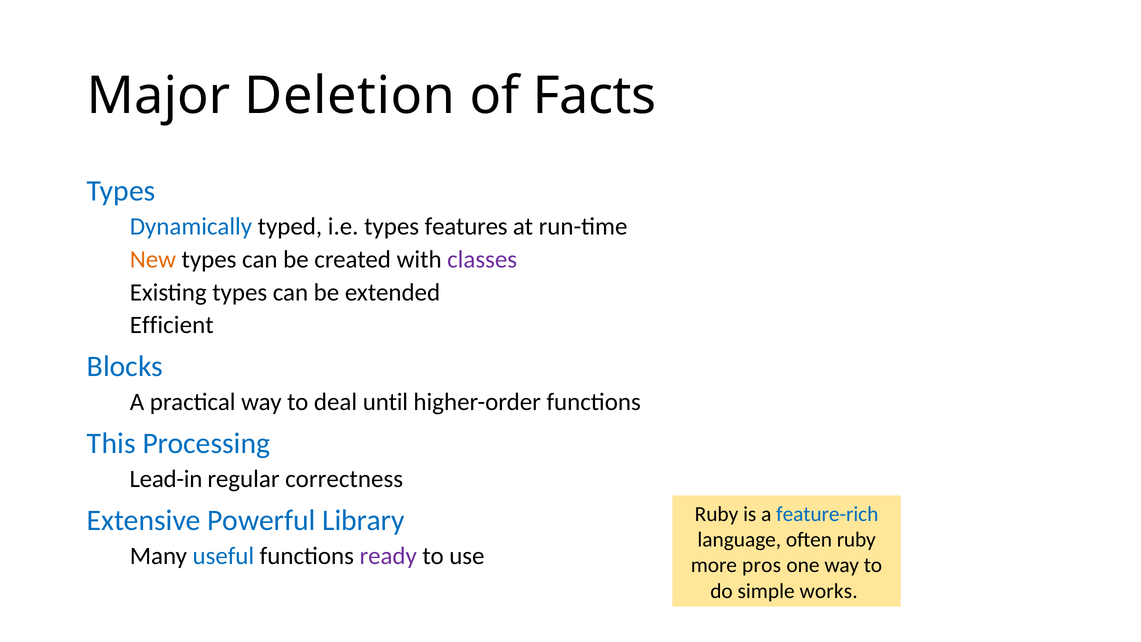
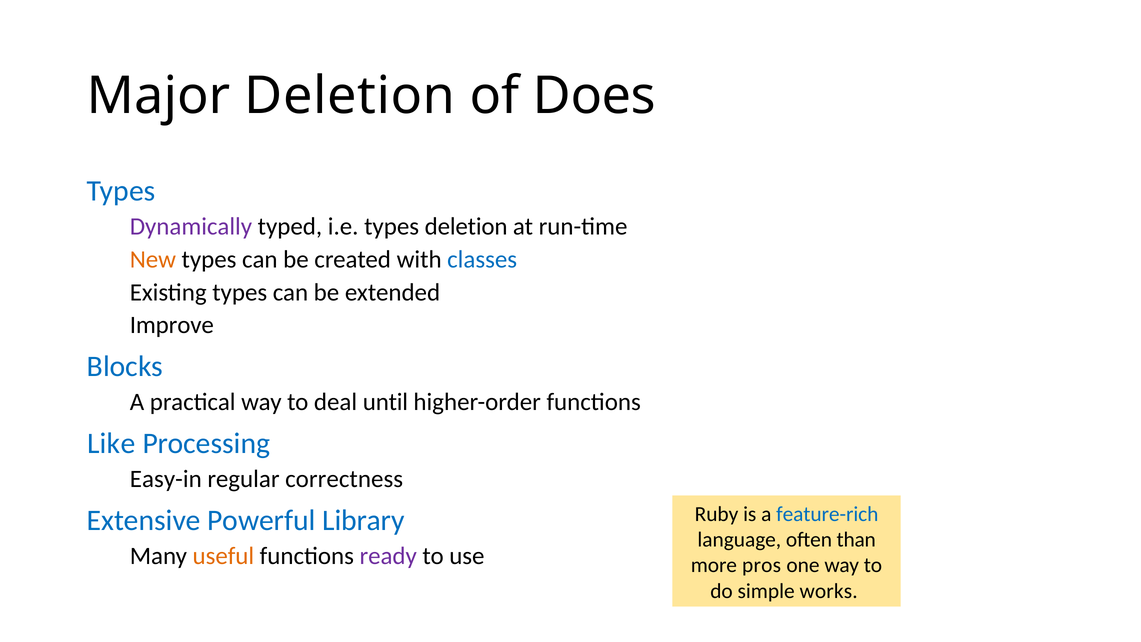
Facts: Facts -> Does
Dynamically colour: blue -> purple
types features: features -> deletion
classes colour: purple -> blue
Efficient: Efficient -> Improve
This: This -> Like
Lead-in: Lead-in -> Easy-in
often ruby: ruby -> than
useful colour: blue -> orange
